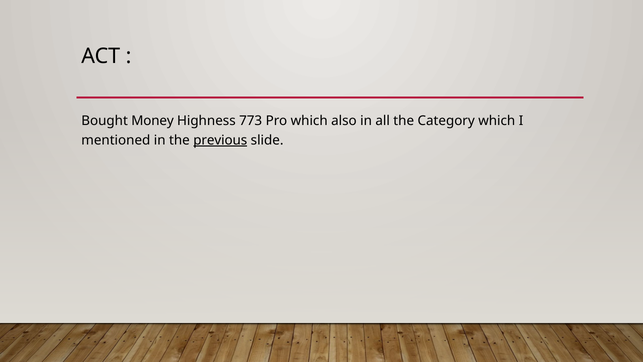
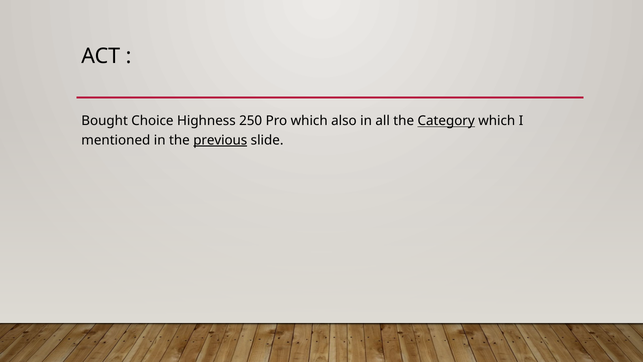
Money: Money -> Choice
773: 773 -> 250
Category underline: none -> present
